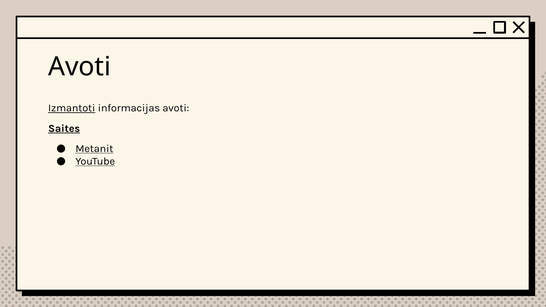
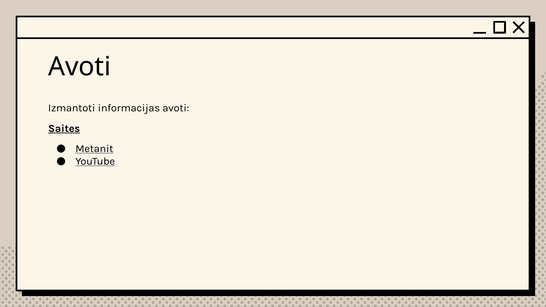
Izmantoti underline: present -> none
